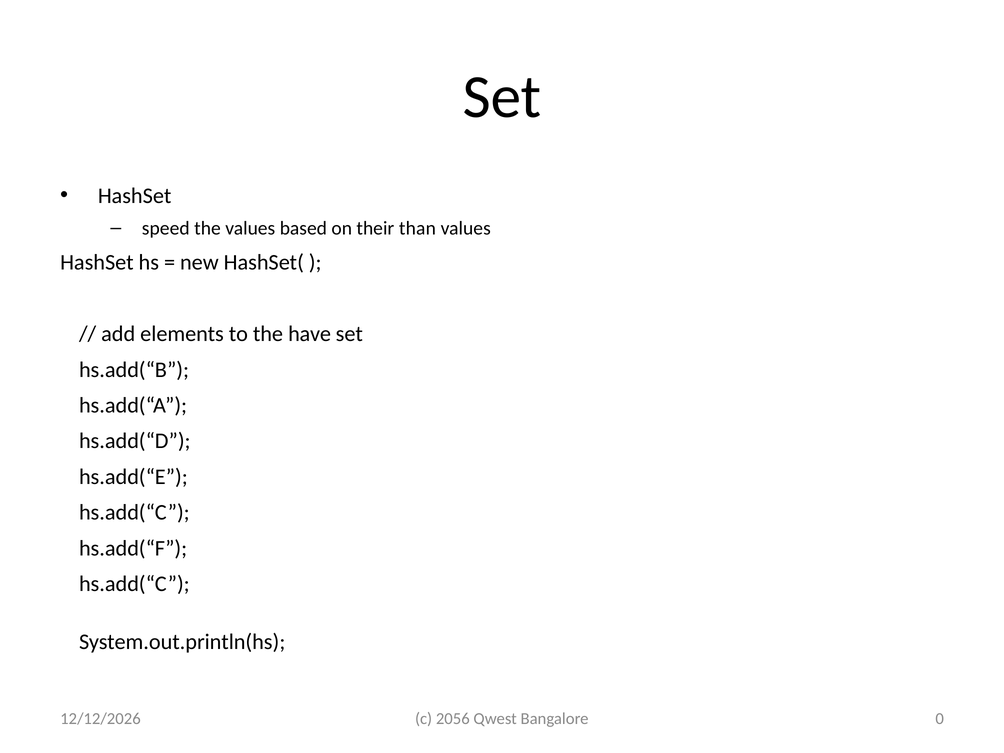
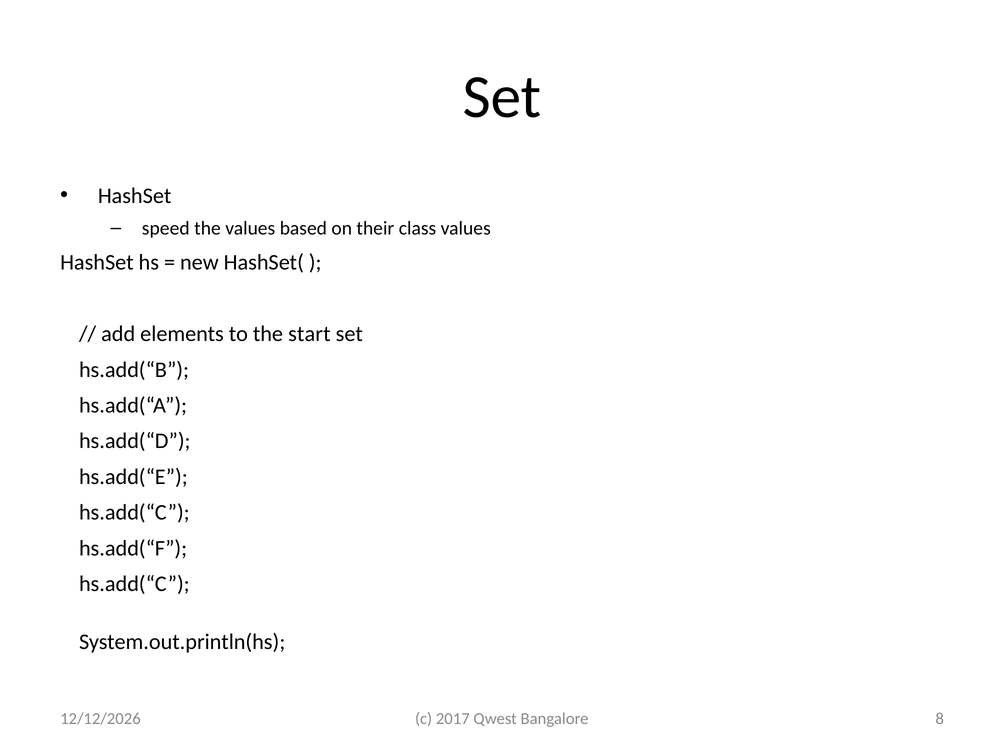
than: than -> class
have: have -> start
2056: 2056 -> 2017
0: 0 -> 8
